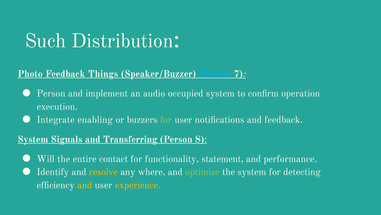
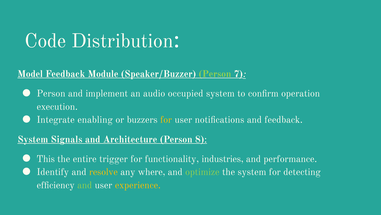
Such: Such -> Code
Photo: Photo -> Model
Things: Things -> Module
Person at (215, 74) colour: light blue -> light green
for at (166, 119) colour: light green -> yellow
Transferring: Transferring -> Architecture
Will: Will -> This
contact: contact -> trigger
statement: statement -> industries
and at (85, 185) colour: yellow -> light green
